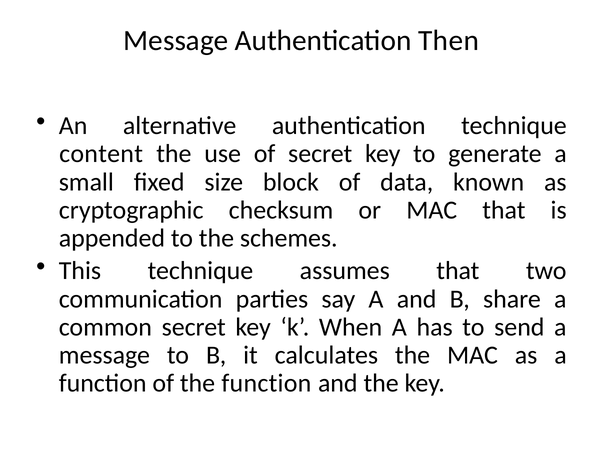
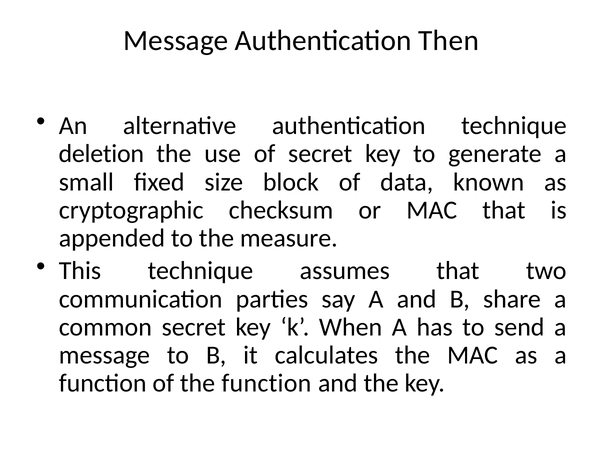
content: content -> deletion
schemes: schemes -> measure
